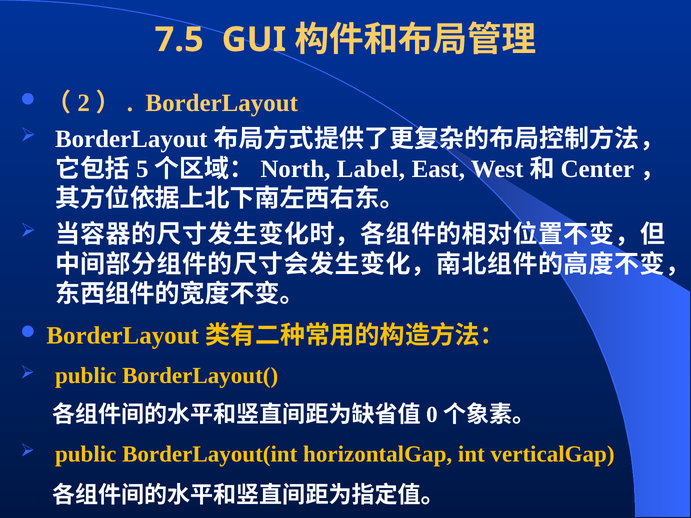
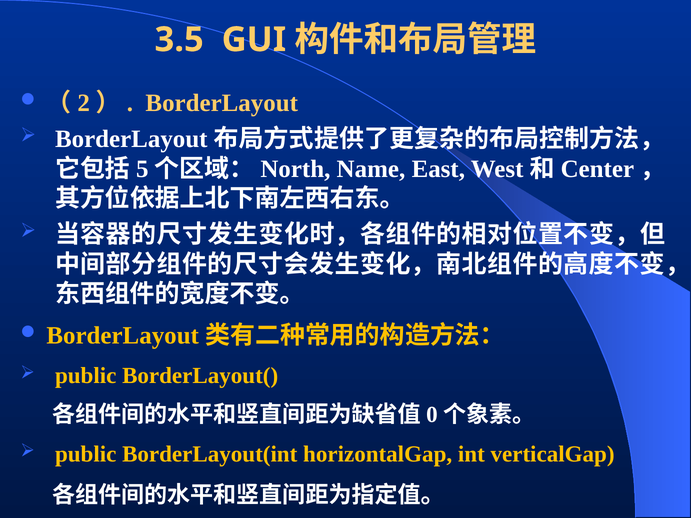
7.5: 7.5 -> 3.5
Label: Label -> Name
